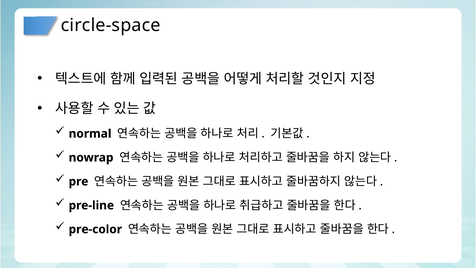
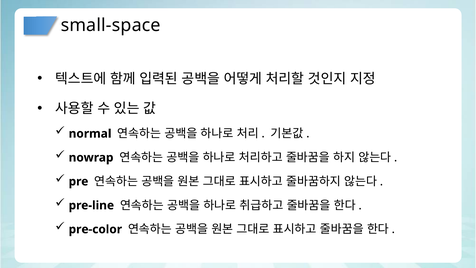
circle-space: circle-space -> small-space
